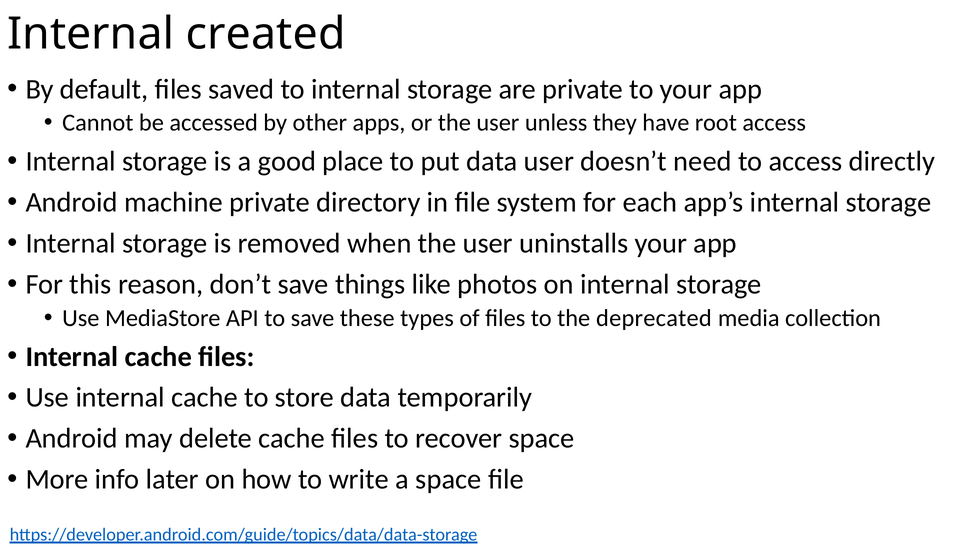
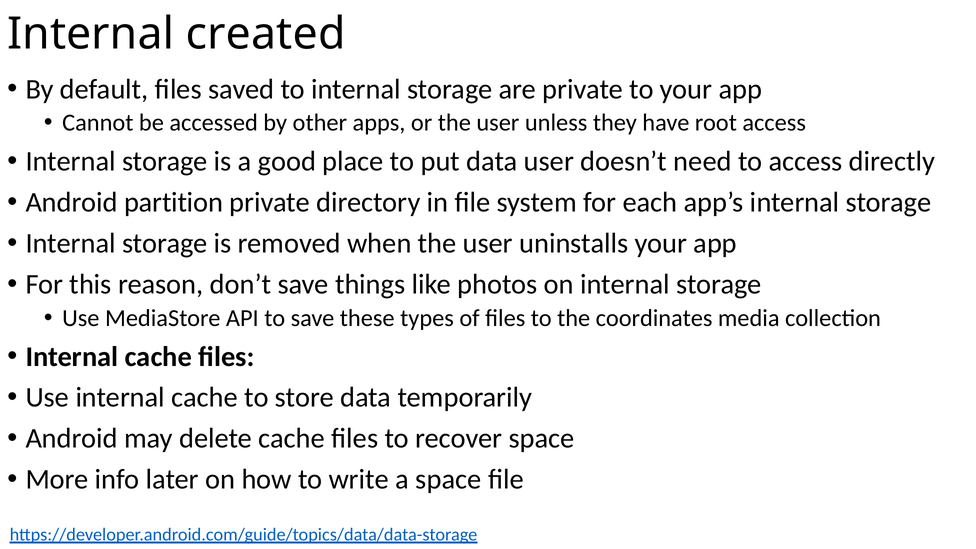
machine: machine -> partition
deprecated: deprecated -> coordinates
